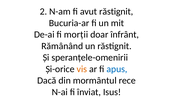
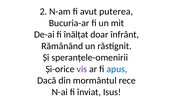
avut răstignit: răstignit -> puterea
morții: morții -> înălțat
vis colour: orange -> purple
